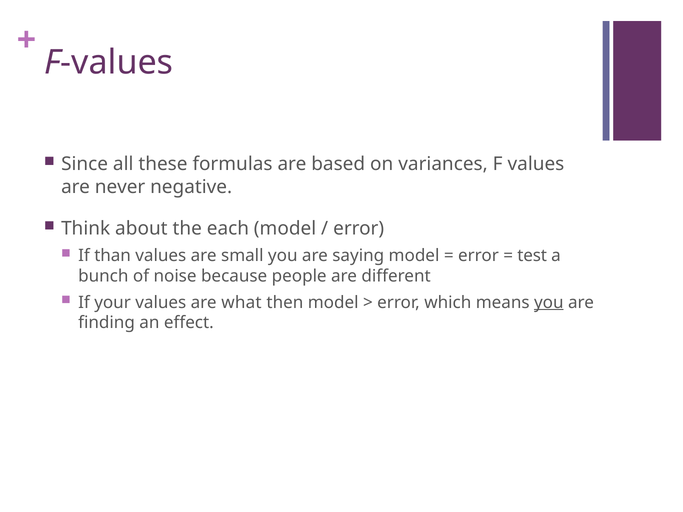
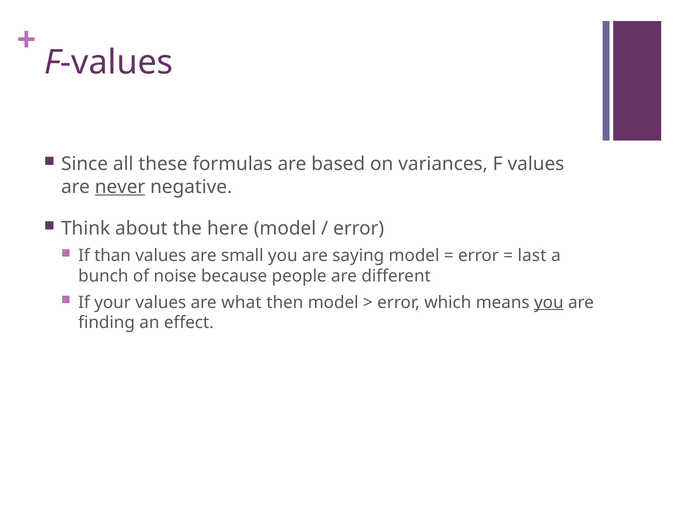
never underline: none -> present
each: each -> here
test: test -> last
